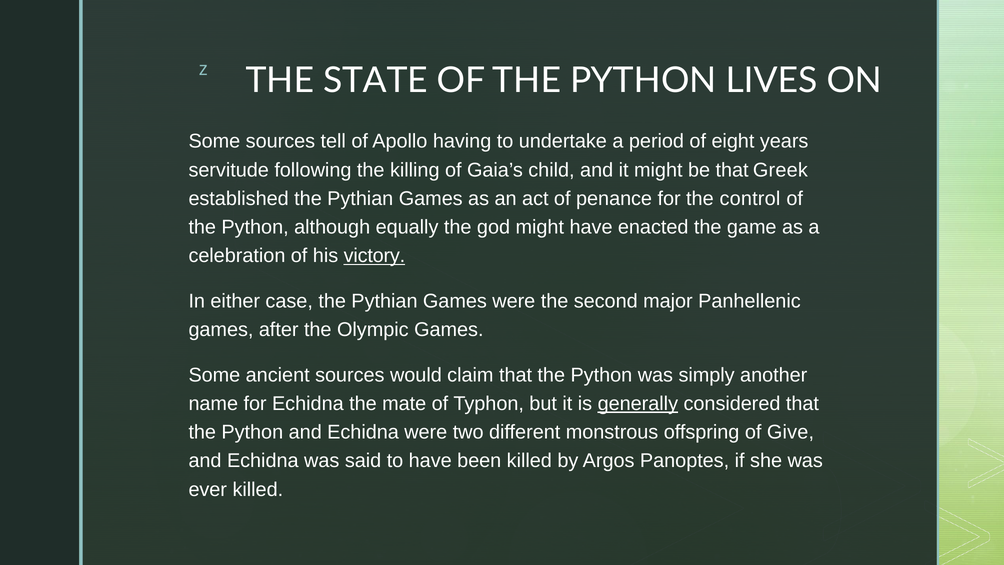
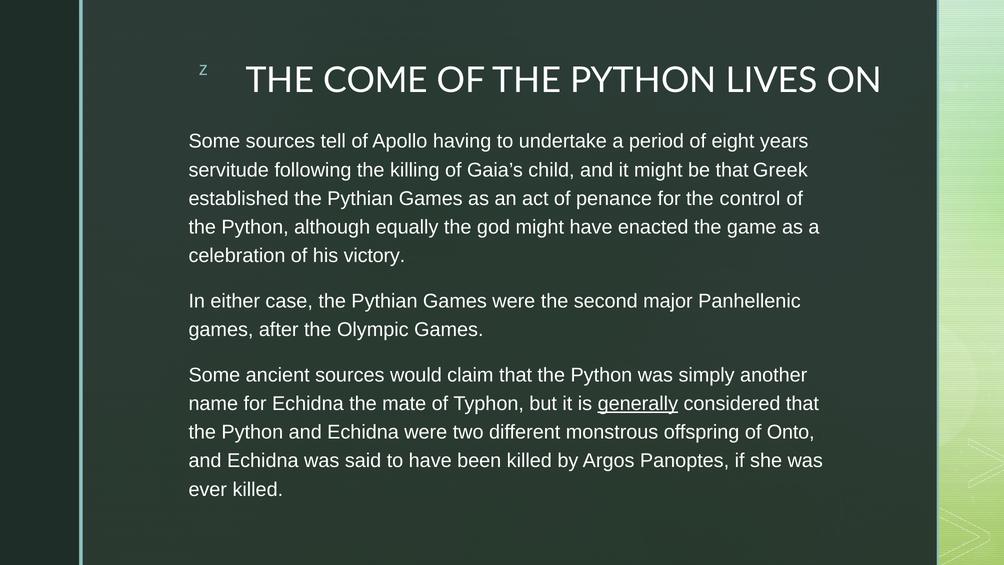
STATE: STATE -> COME
victory underline: present -> none
Give: Give -> Onto
